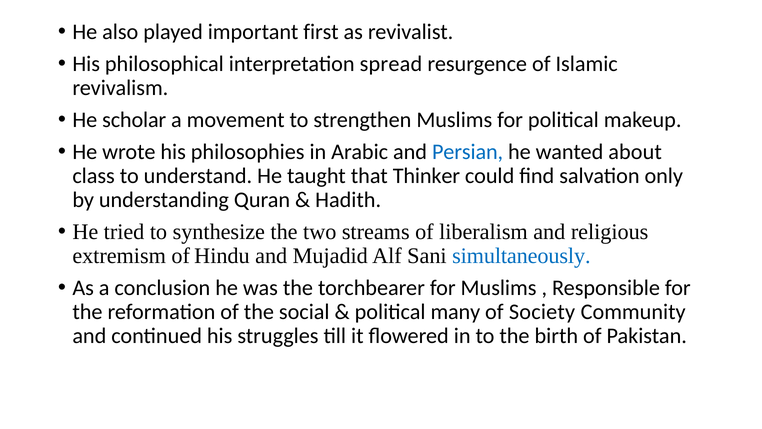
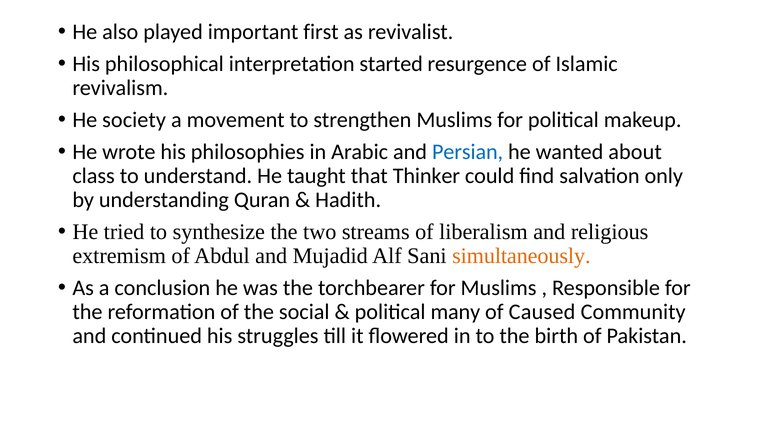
spread: spread -> started
scholar: scholar -> society
Hindu: Hindu -> Abdul
simultaneously colour: blue -> orange
Society: Society -> Caused
